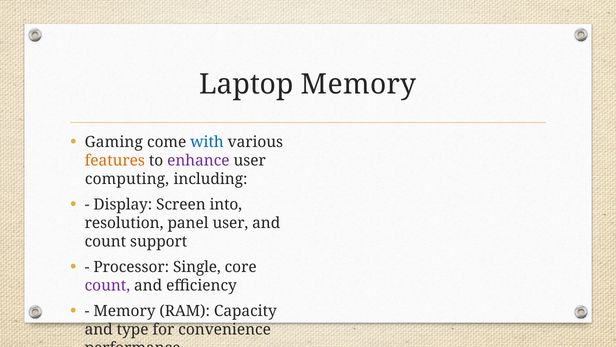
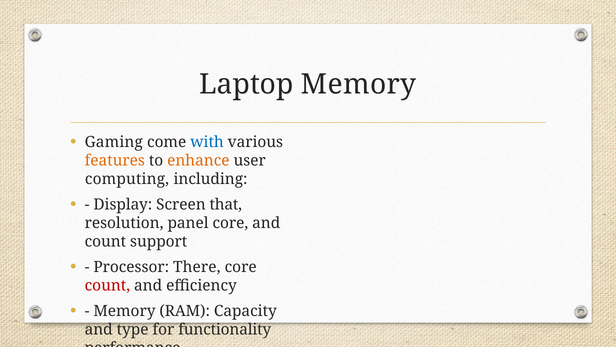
enhance colour: purple -> orange
Screen into: into -> that
panel user: user -> core
Single: Single -> There
count at (107, 285) colour: purple -> red
for convenience: convenience -> functionality
